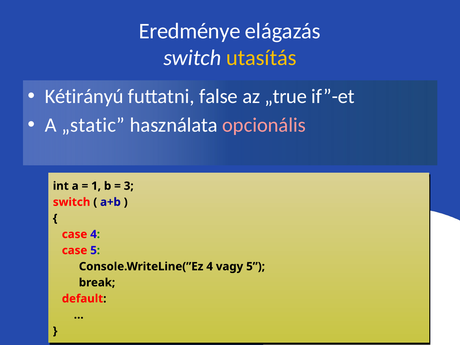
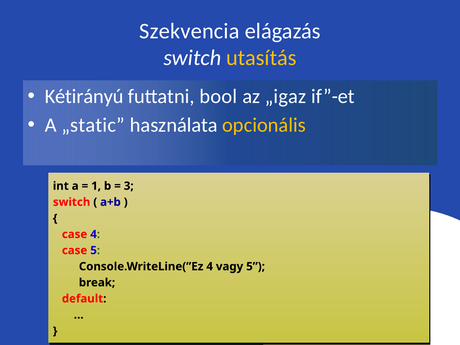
Eredménye: Eredménye -> Szekvencia
false: false -> bool
„true: „true -> „igaz
opcionális colour: pink -> yellow
